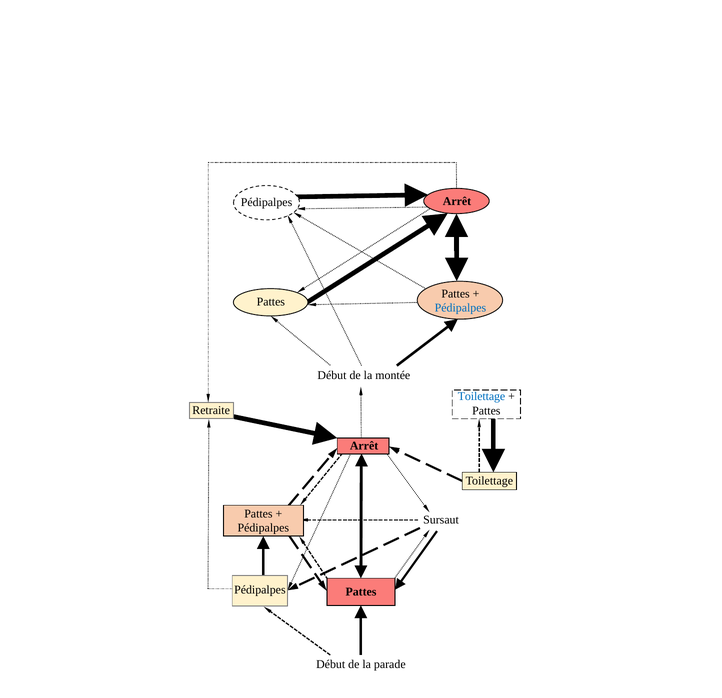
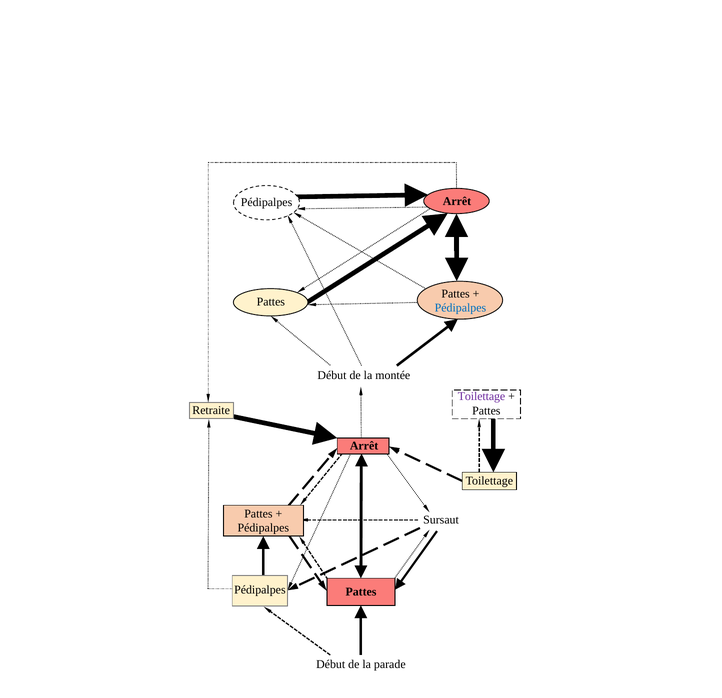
Toilettage at (482, 396) colour: blue -> purple
